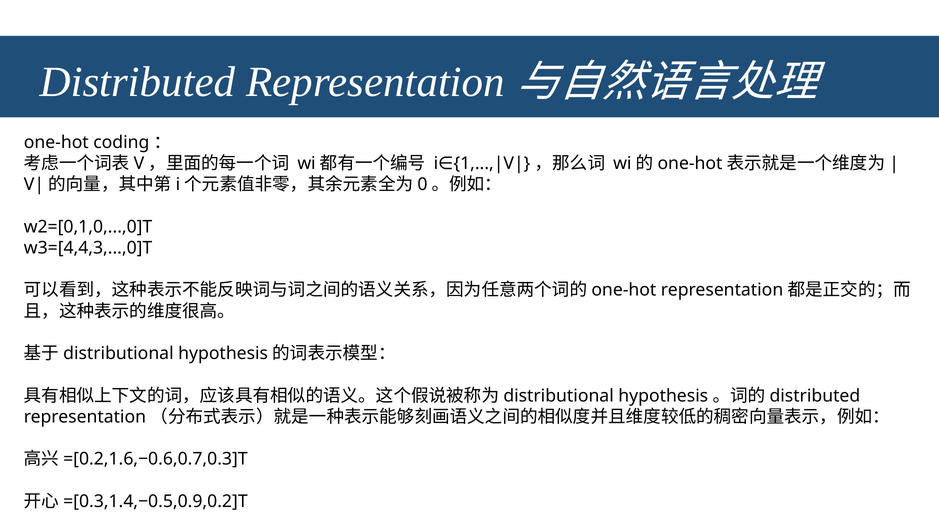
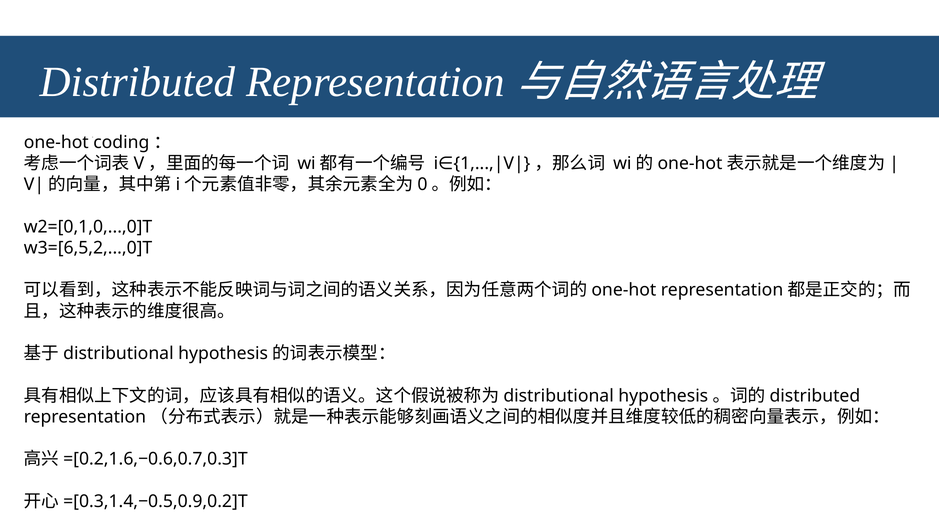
w3=[4,4,3,...,0]T: w3=[4,4,3,...,0]T -> w3=[6,5,2,...,0]T
